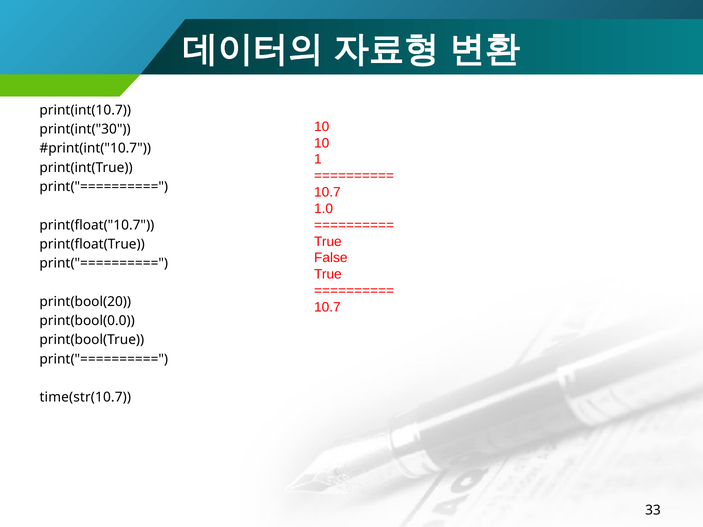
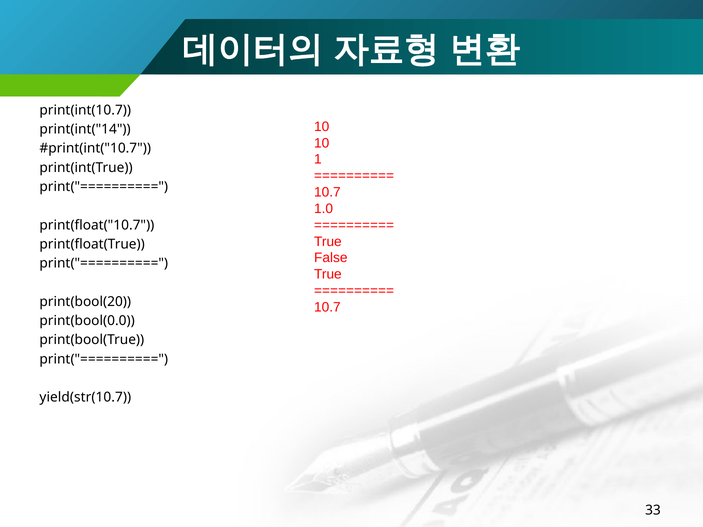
print(int("30: print(int("30 -> print(int("14
time(str(10.7: time(str(10.7 -> yield(str(10.7
